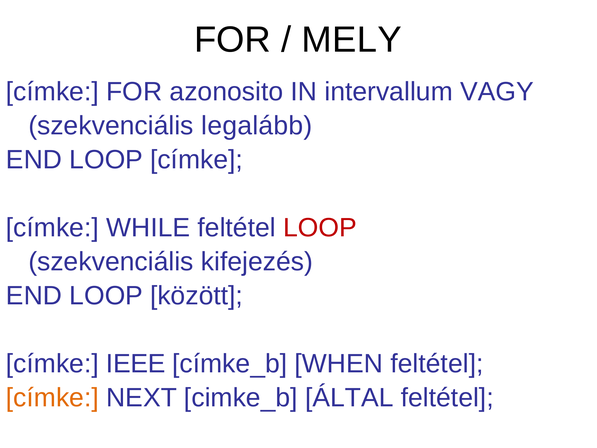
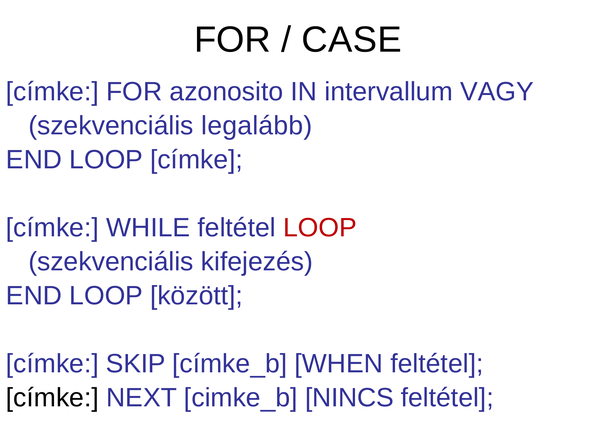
MELY: MELY -> CASE
IEEE: IEEE -> SKIP
címke at (52, 398) colour: orange -> black
ÁLTAL: ÁLTAL -> NINCS
